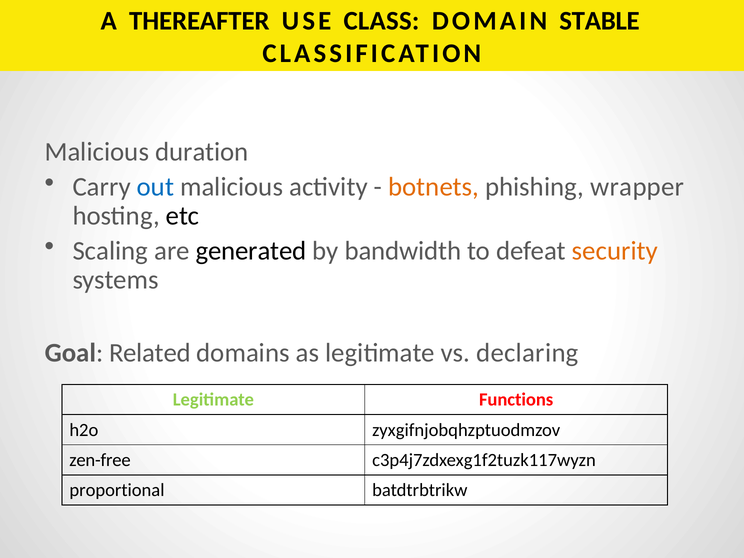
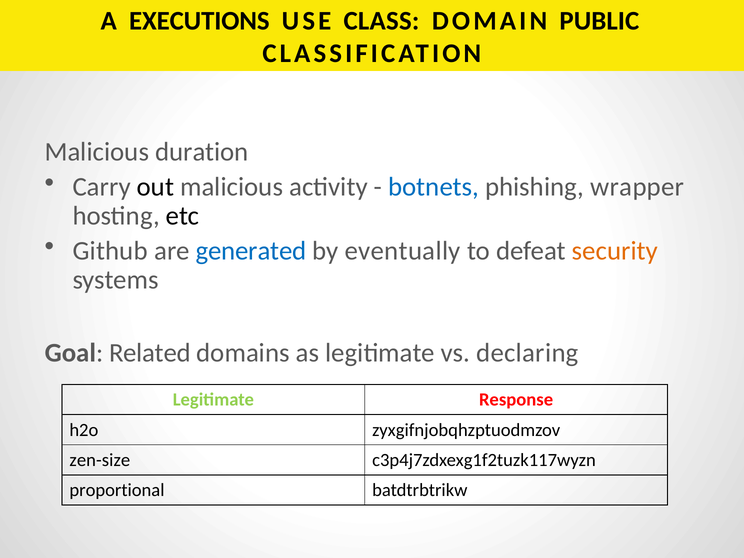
THEREAFTER: THEREAFTER -> EXECUTIONS
STABLE: STABLE -> PUBLIC
out colour: blue -> black
botnets colour: orange -> blue
Scaling: Scaling -> Github
generated colour: black -> blue
bandwidth: bandwidth -> eventually
Functions: Functions -> Response
zen-free: zen-free -> zen-size
